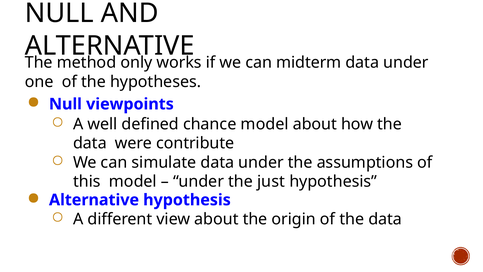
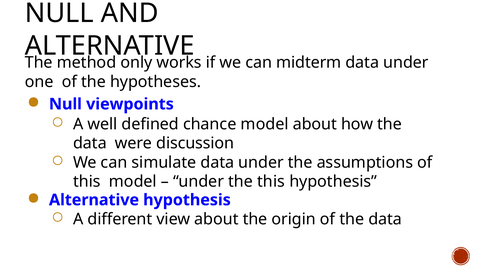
contribute: contribute -> discussion
the just: just -> this
